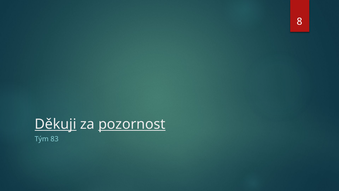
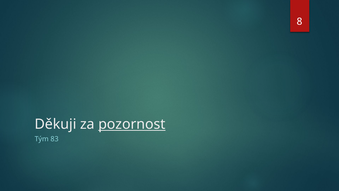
Děkuji underline: present -> none
